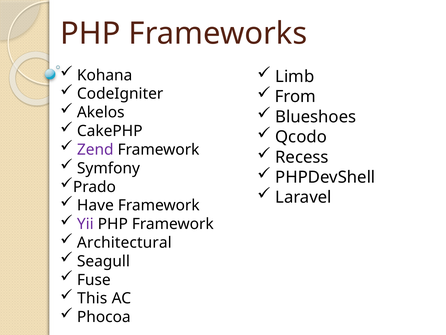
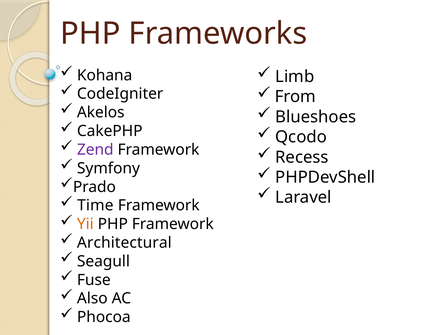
Have: Have -> Time
Yii colour: purple -> orange
This: This -> Also
